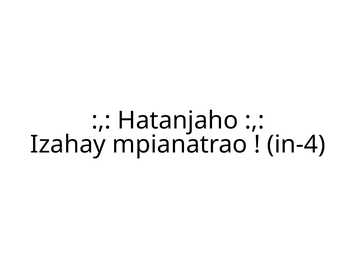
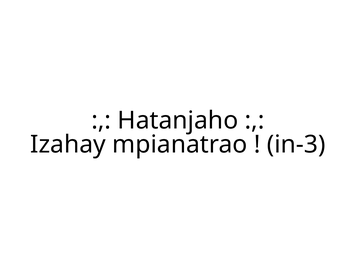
in-4: in-4 -> in-3
